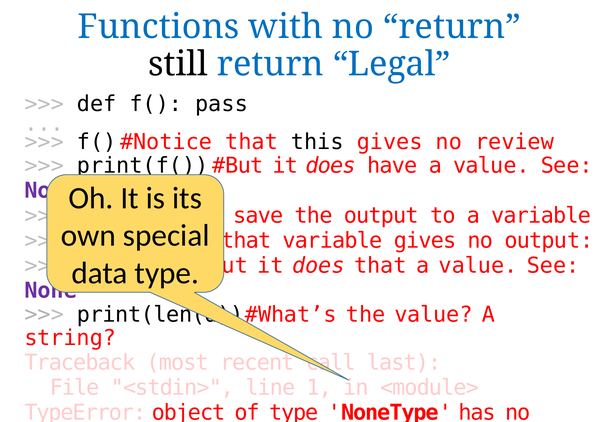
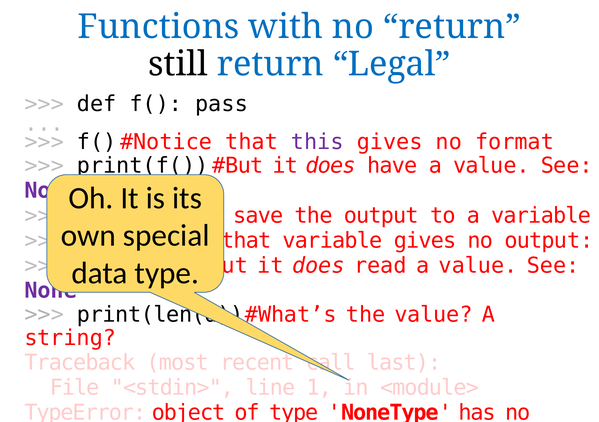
this colour: black -> purple
review: review -> format
that at (380, 266): that -> read
